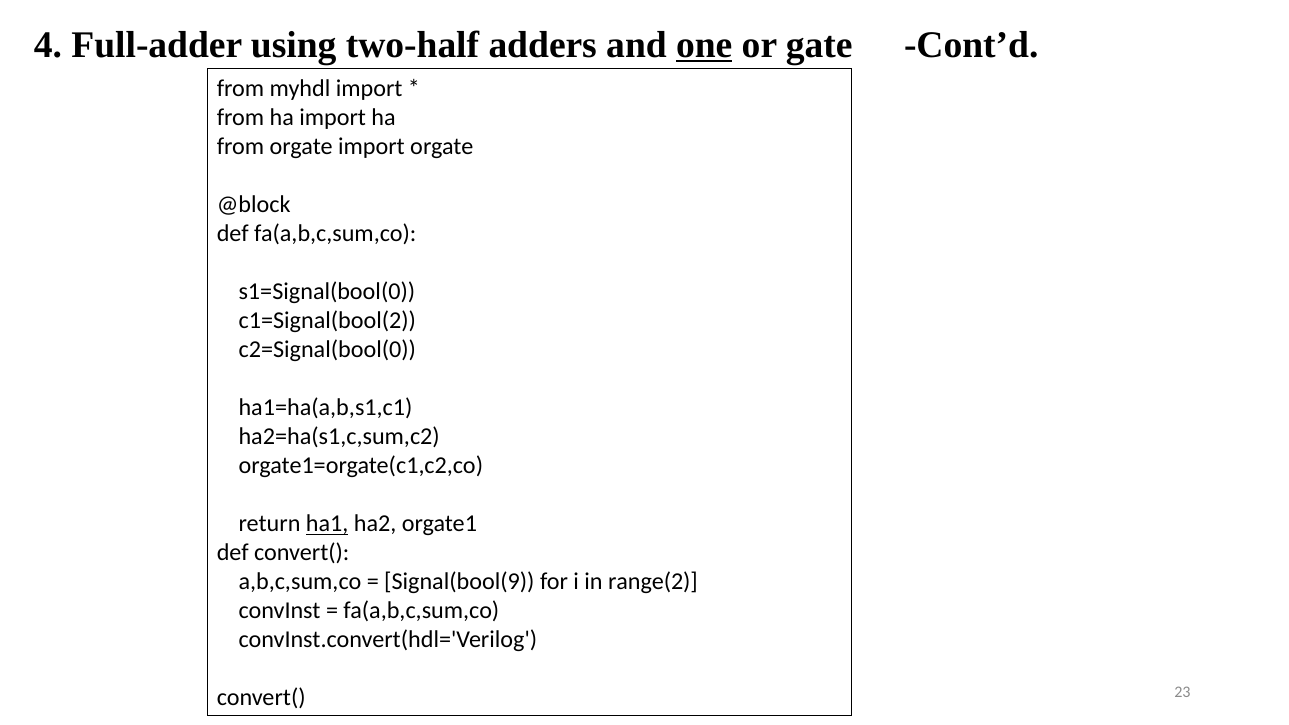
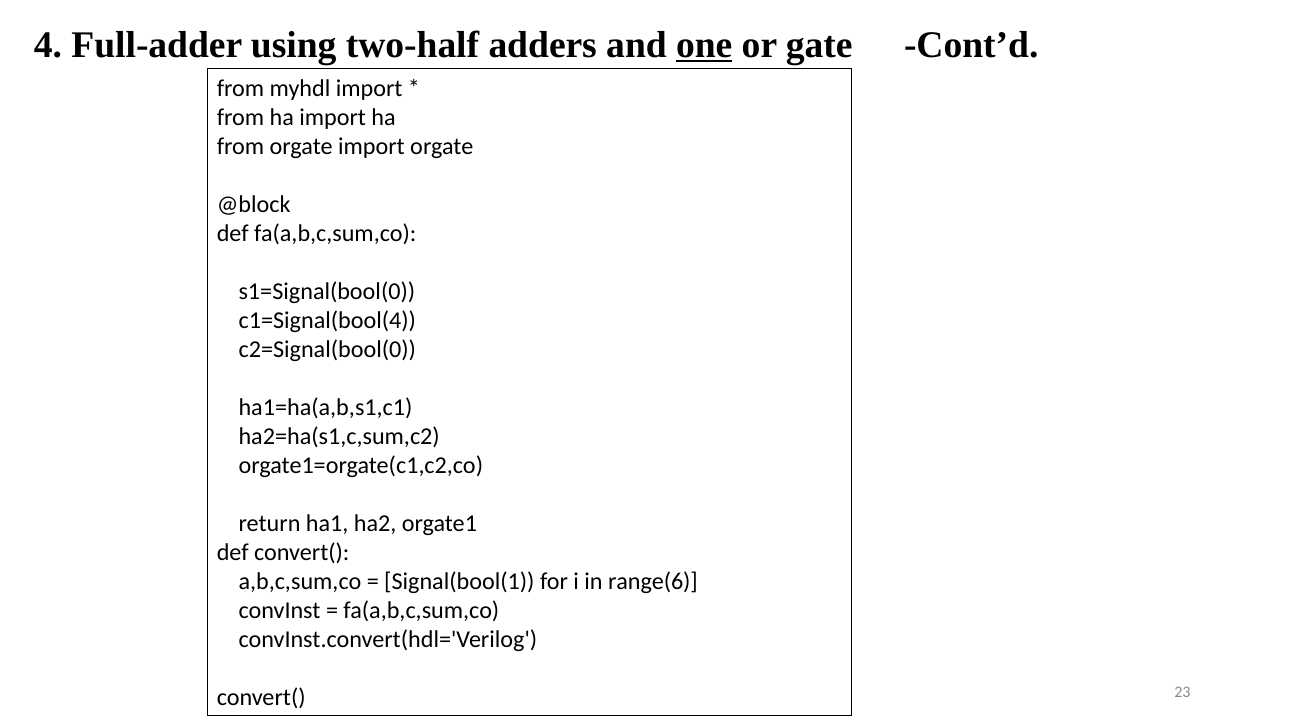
c1=Signal(bool(2: c1=Signal(bool(2 -> c1=Signal(bool(4
ha1 underline: present -> none
Signal(bool(9: Signal(bool(9 -> Signal(bool(1
range(2: range(2 -> range(6
